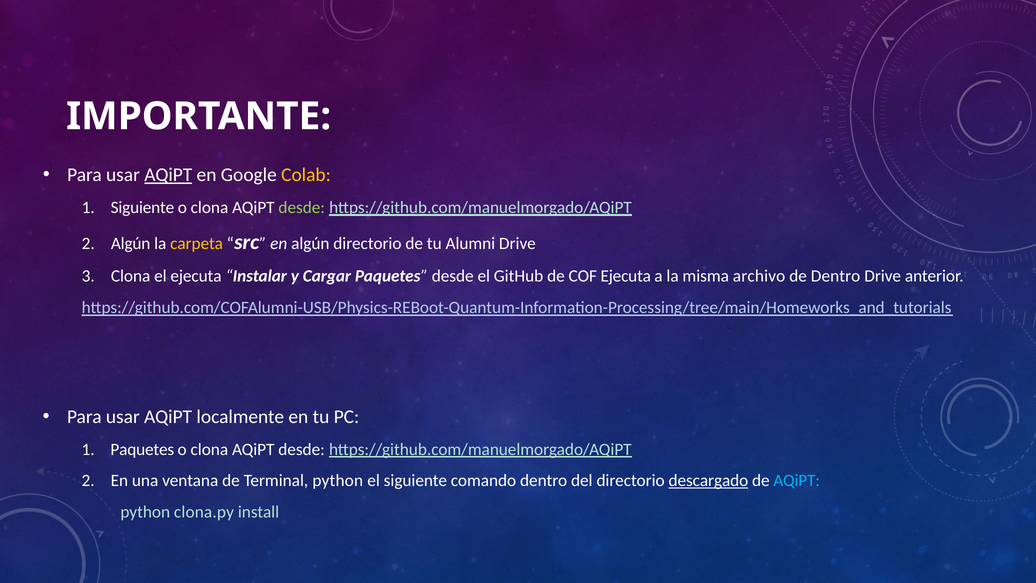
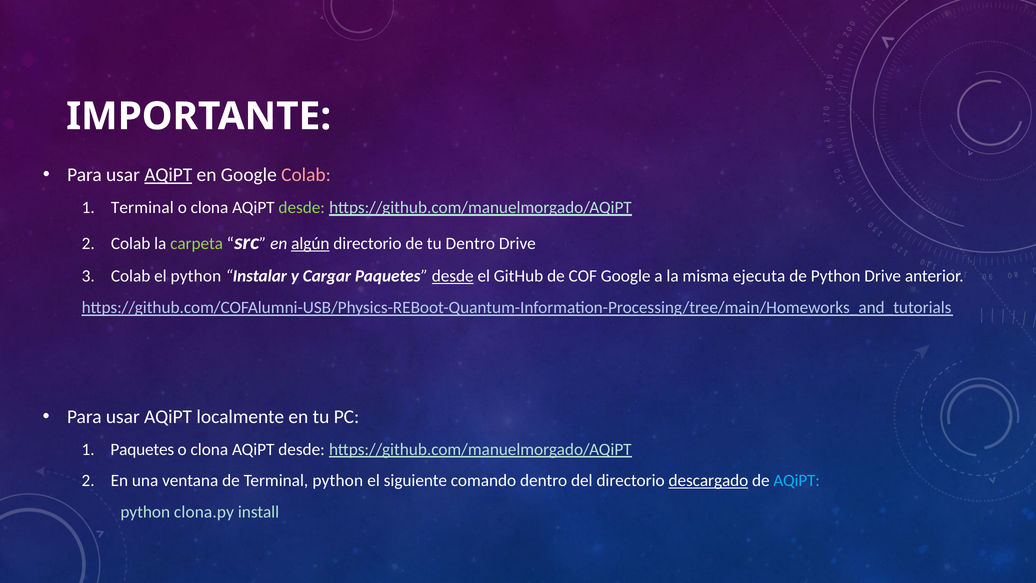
Colab at (306, 175) colour: yellow -> pink
Siguiente at (142, 207): Siguiente -> Terminal
Algún at (131, 244): Algún -> Colab
carpeta colour: yellow -> light green
algún at (310, 244) underline: none -> present
tu Alumni: Alumni -> Dentro
Clona at (131, 276): Clona -> Colab
el ejecuta: ejecuta -> python
desde at (453, 276) underline: none -> present
COF Ejecuta: Ejecuta -> Google
archivo: archivo -> ejecuta
de Dentro: Dentro -> Python
